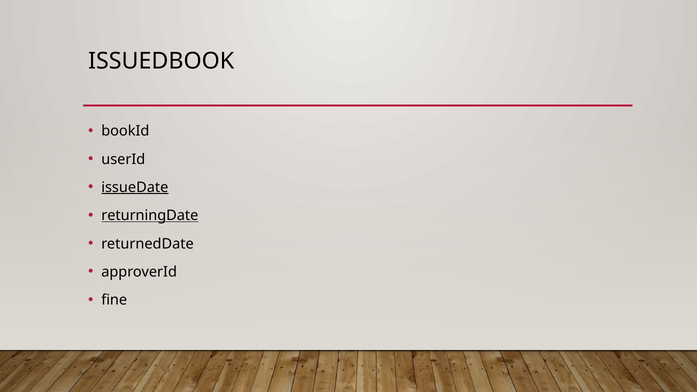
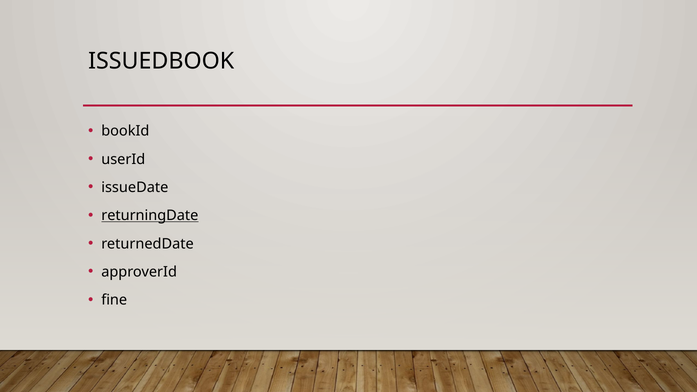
issueDate underline: present -> none
